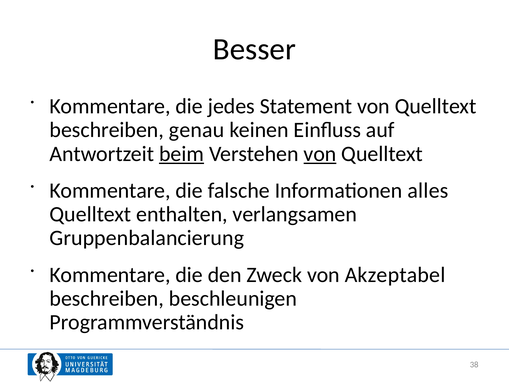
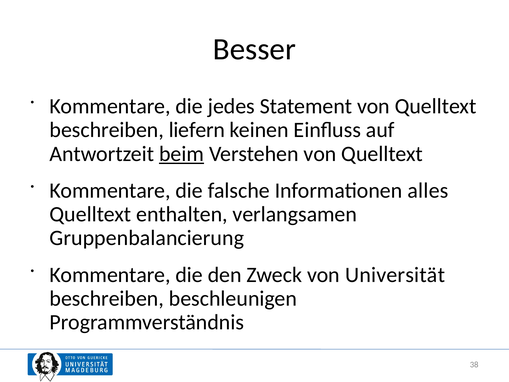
genau: genau -> liefern
von at (320, 154) underline: present -> none
Akzeptabel: Akzeptabel -> Universität
